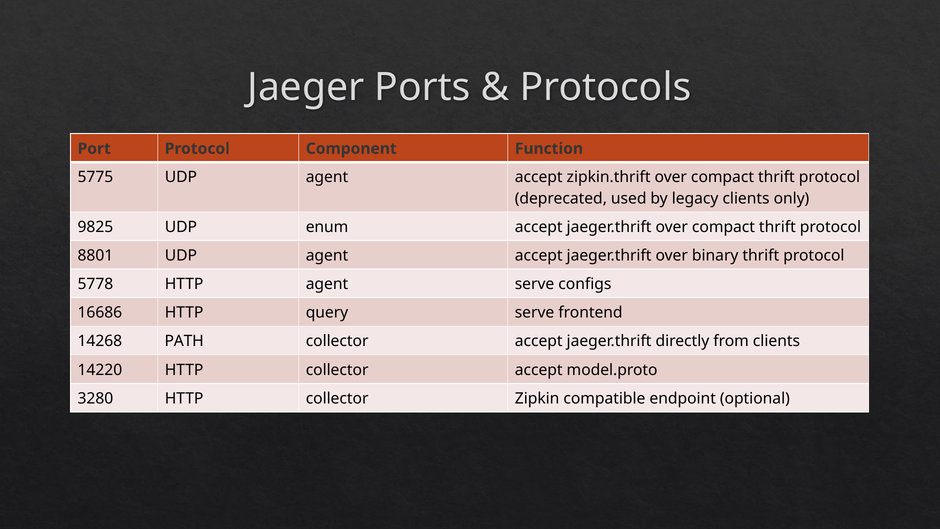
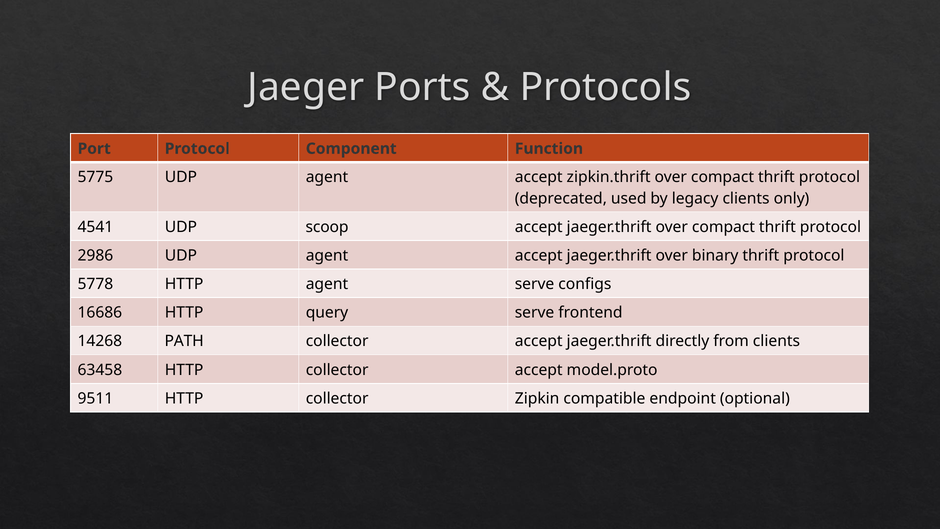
9825: 9825 -> 4541
enum: enum -> scoop
8801: 8801 -> 2986
14220: 14220 -> 63458
3280: 3280 -> 9511
